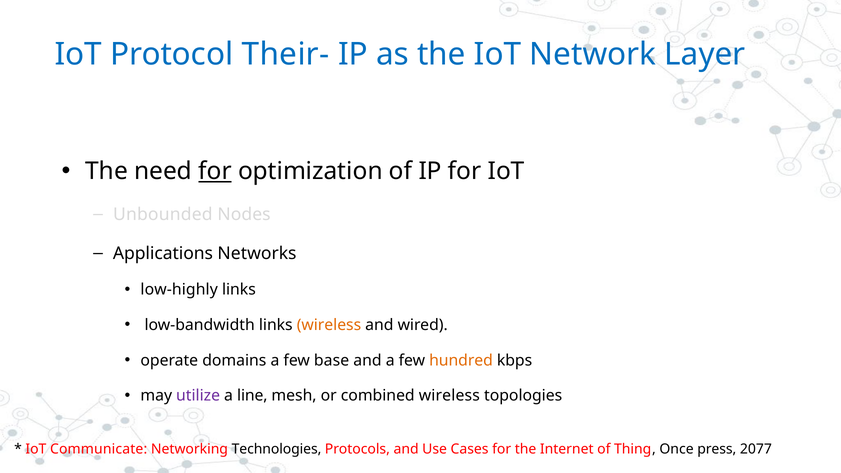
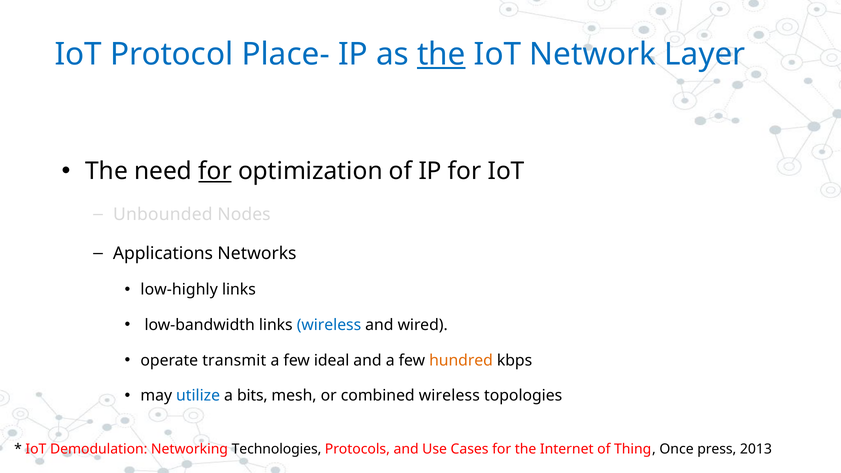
Their-: Their- -> Place-
the at (441, 54) underline: none -> present
wireless at (329, 325) colour: orange -> blue
domains: domains -> transmit
base: base -> ideal
utilize colour: purple -> blue
line: line -> bits
Communicate: Communicate -> Demodulation
2077: 2077 -> 2013
